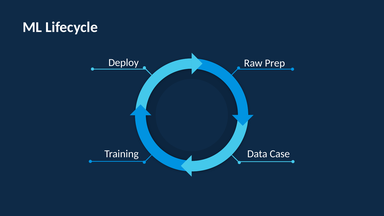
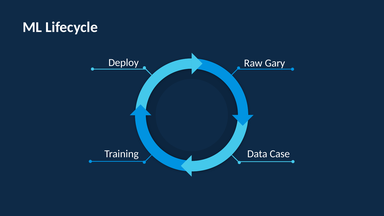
Prep: Prep -> Gary
